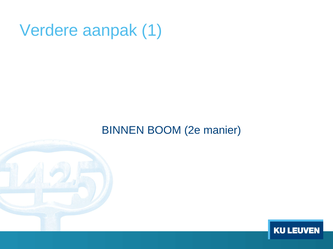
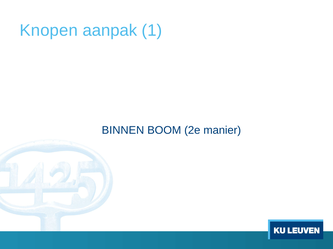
Verdere: Verdere -> Knopen
